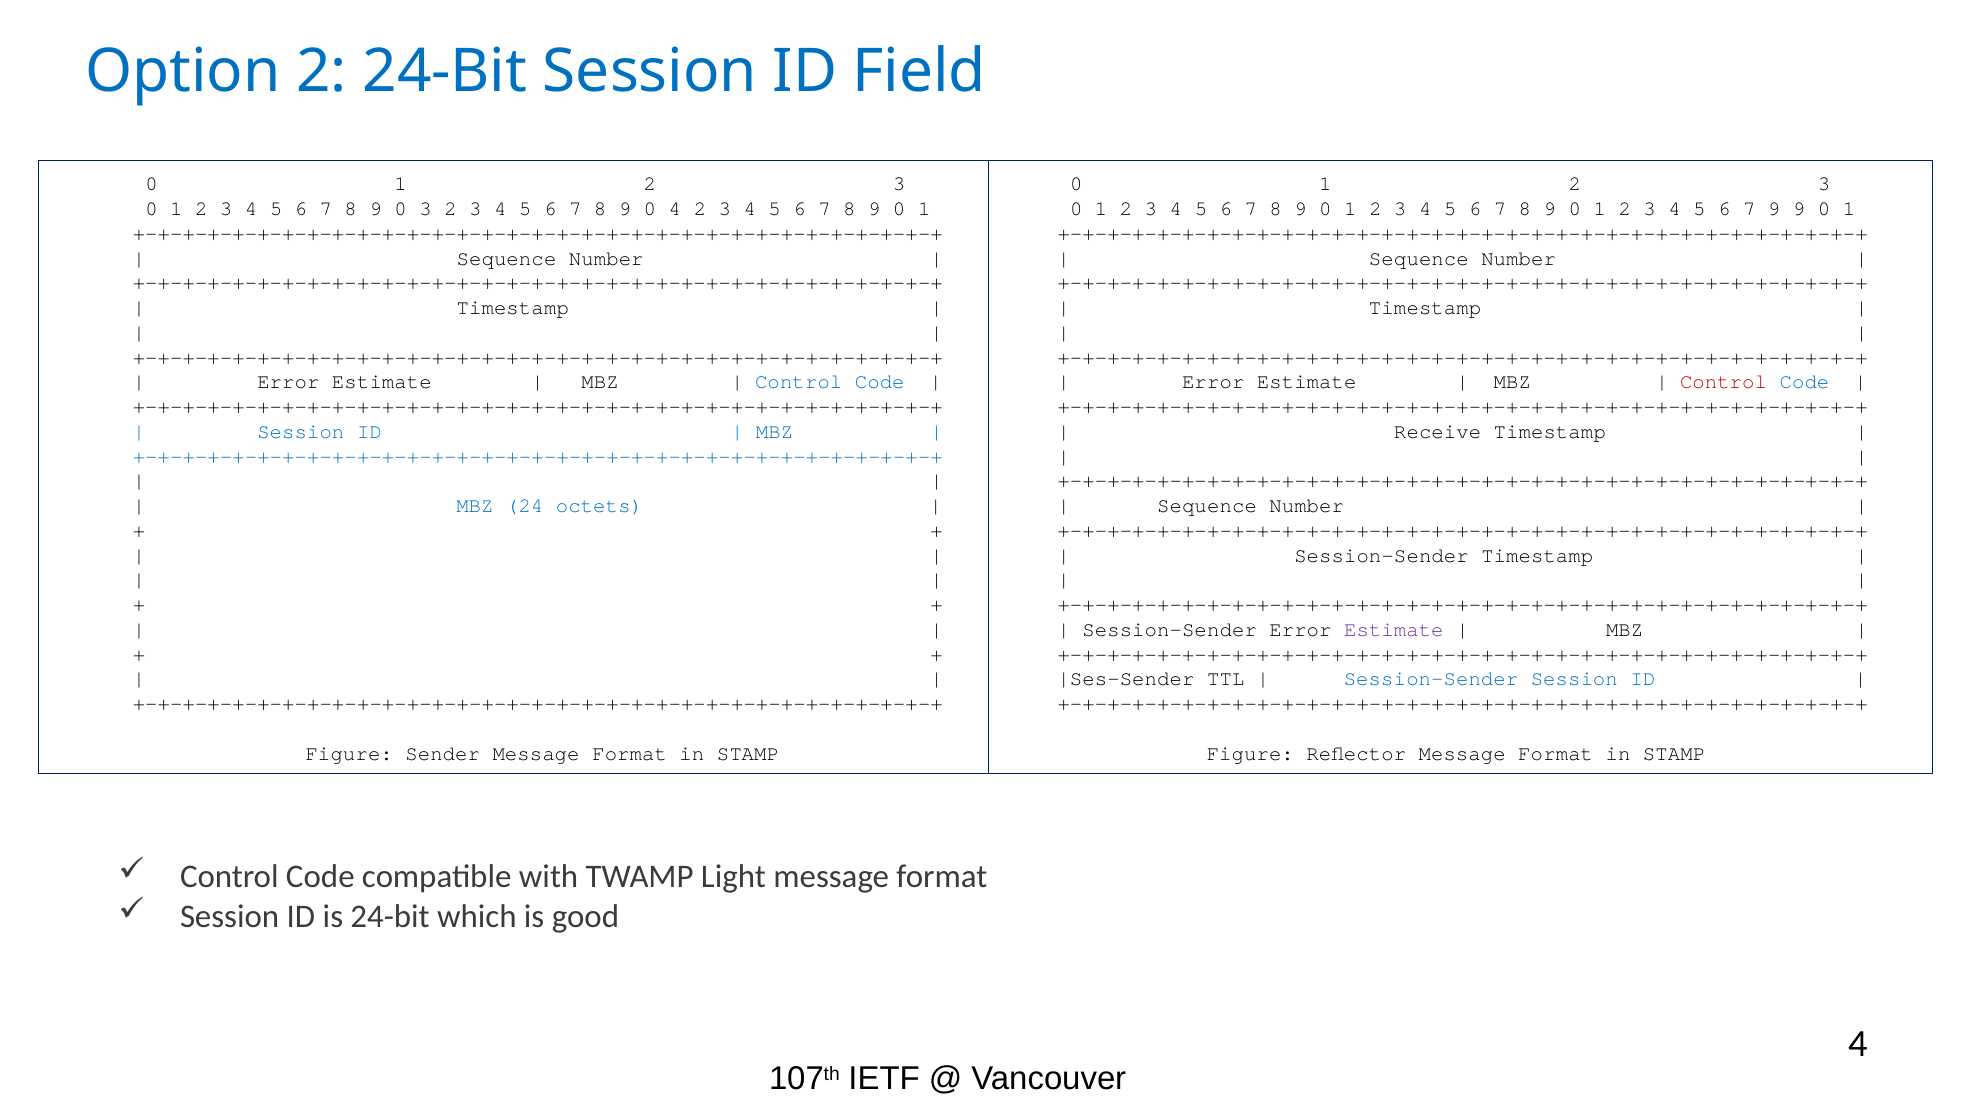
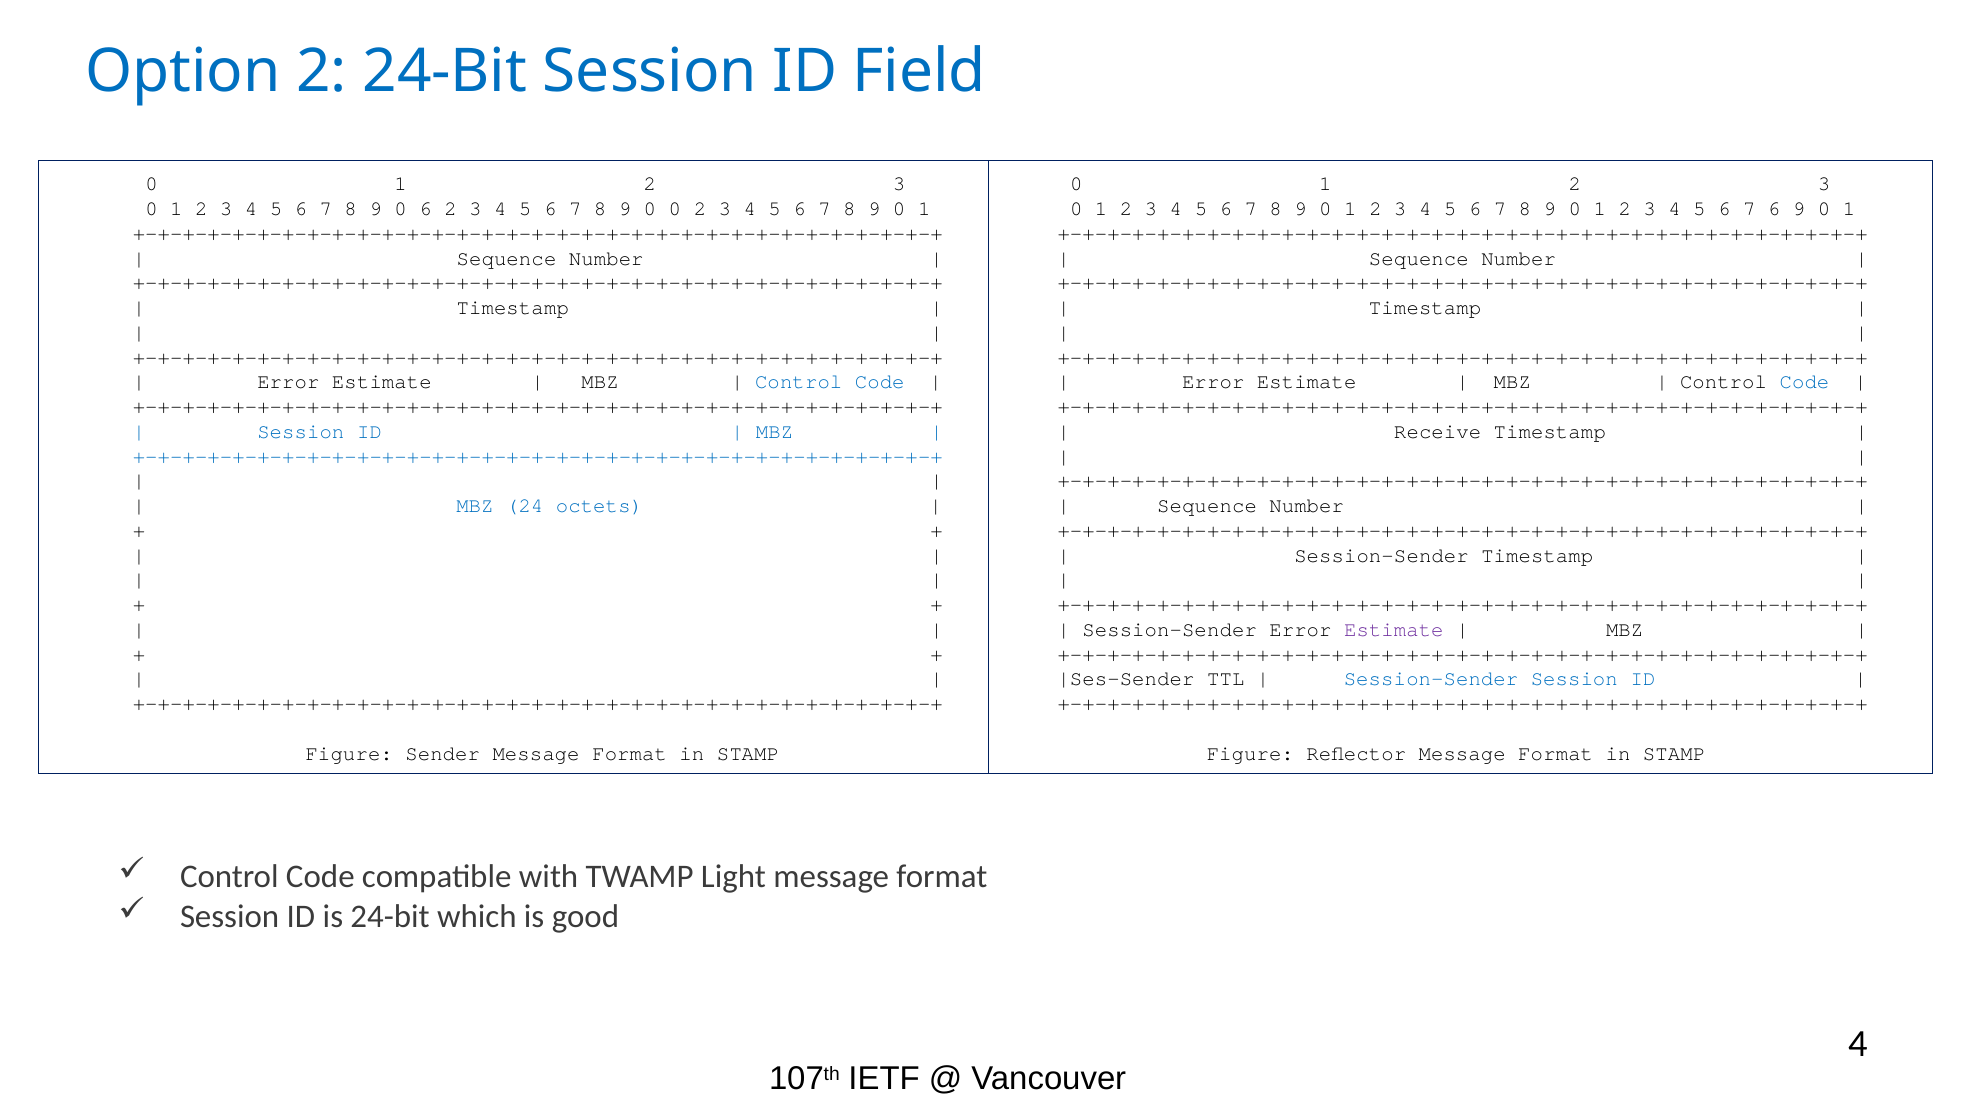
0 3: 3 -> 6
0 4: 4 -> 0
7 9: 9 -> 6
Control at (1723, 382) colour: red -> black
